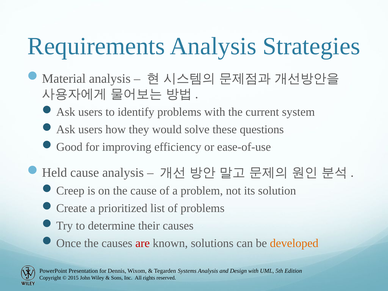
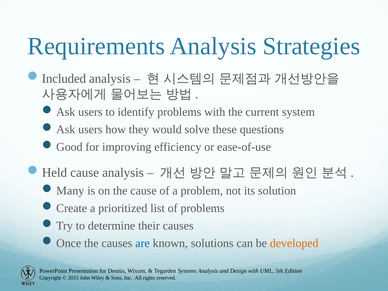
Material: Material -> Included
Creep: Creep -> Many
are colour: red -> blue
